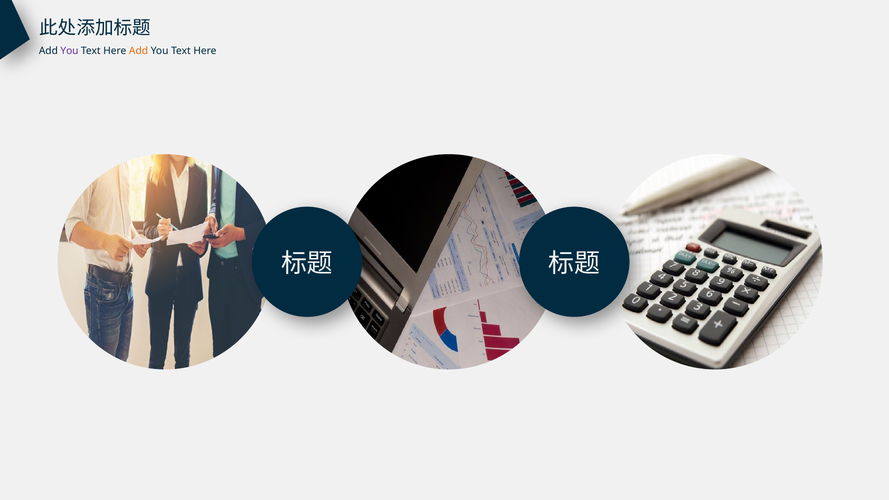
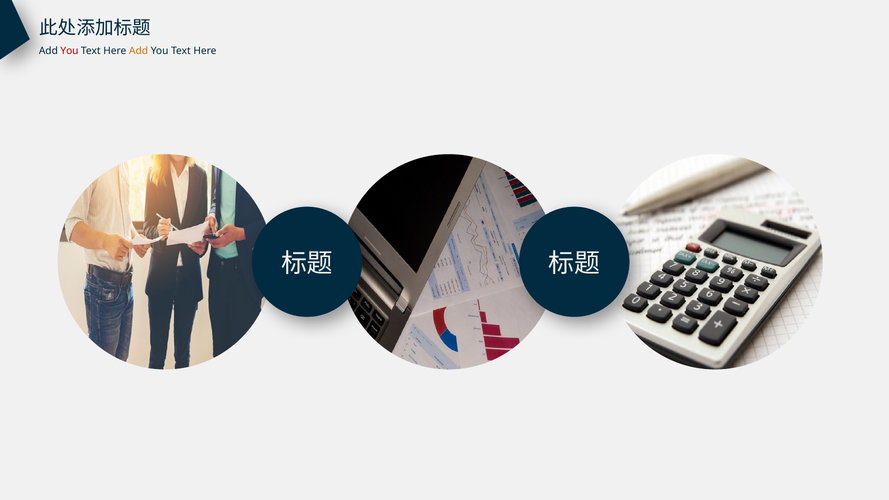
You at (70, 51) colour: purple -> red
